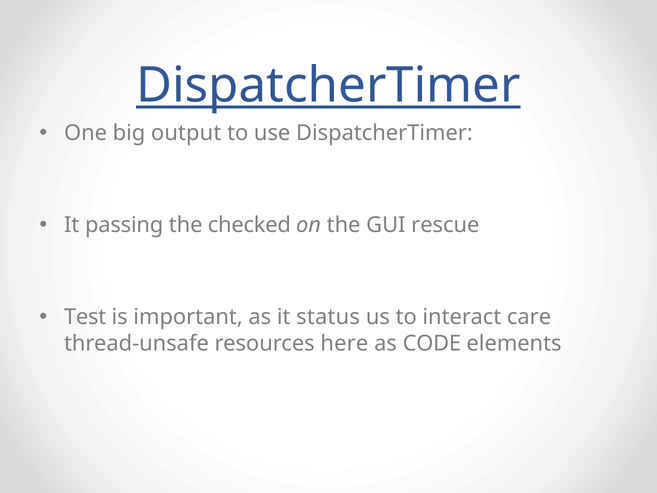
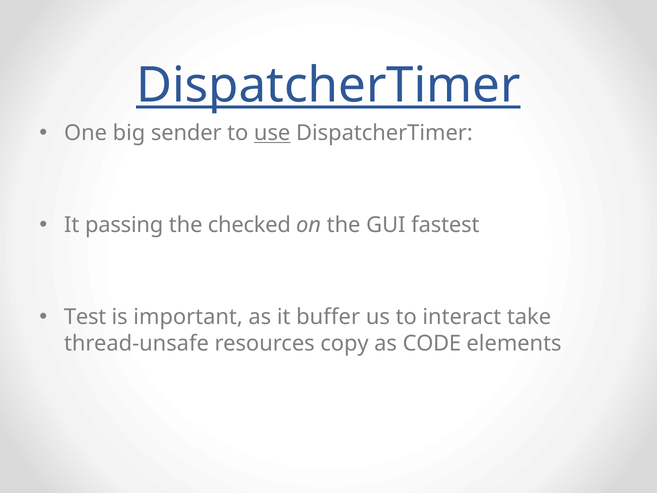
output: output -> sender
use underline: none -> present
rescue: rescue -> fastest
status: status -> buffer
care: care -> take
here: here -> copy
